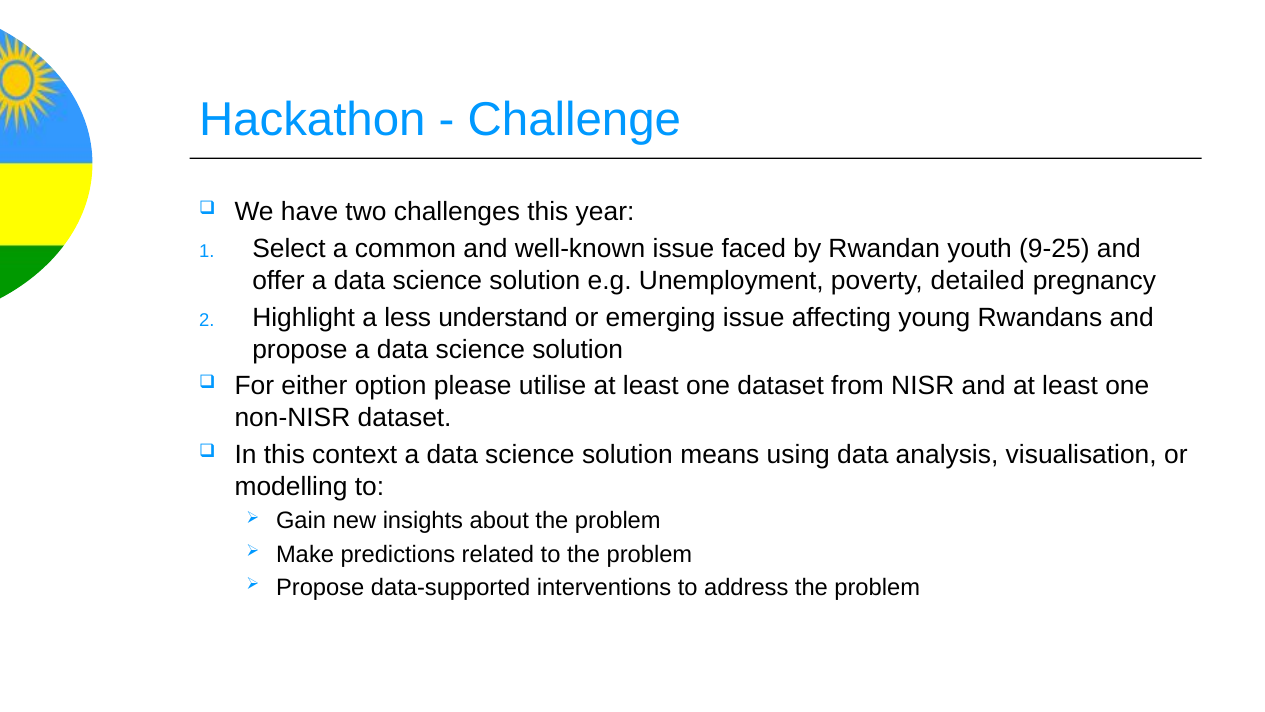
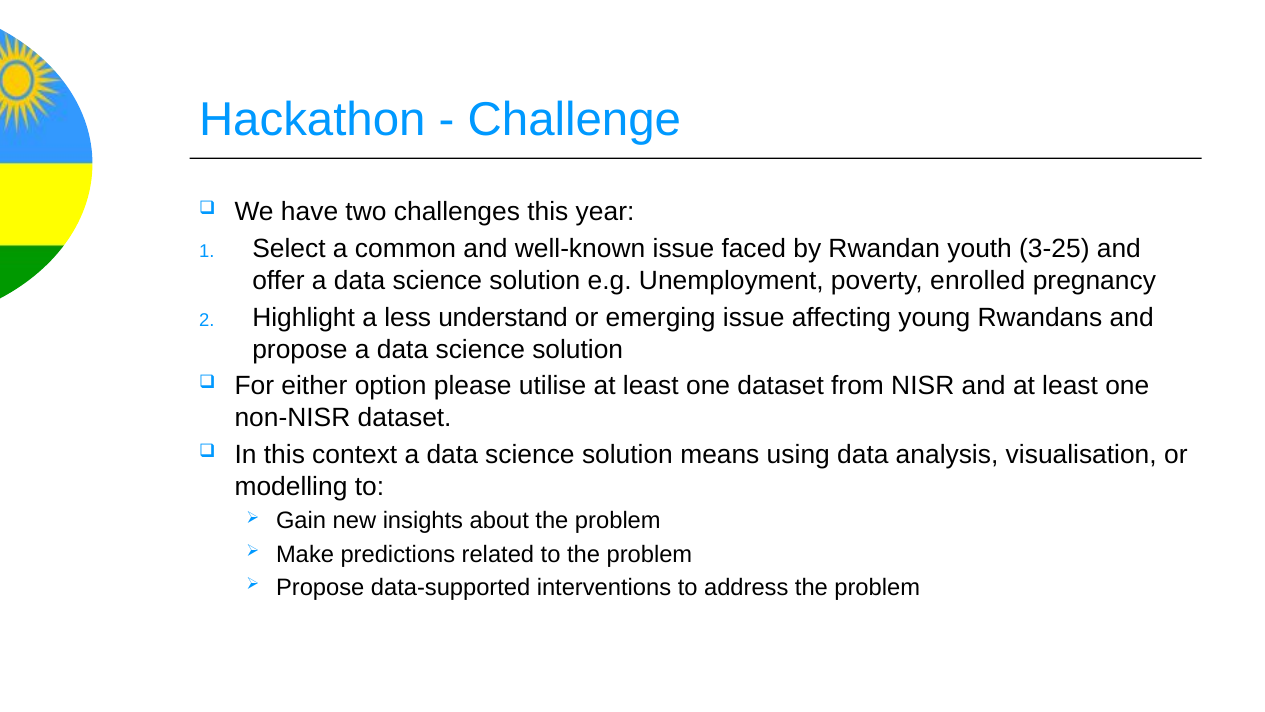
9-25: 9-25 -> 3-25
detailed: detailed -> enrolled
